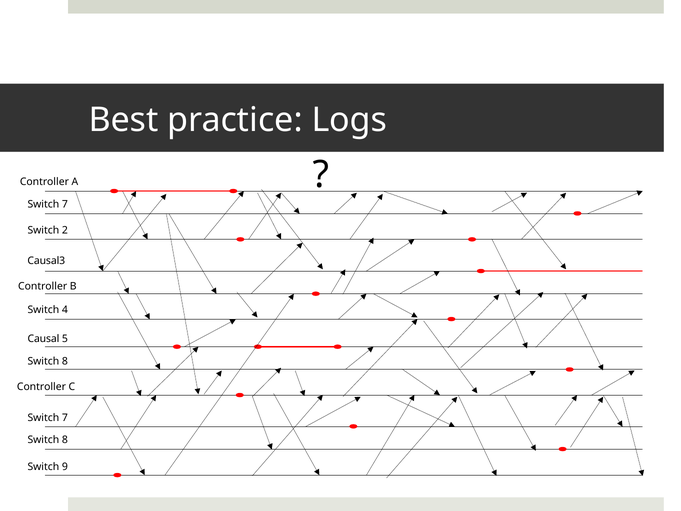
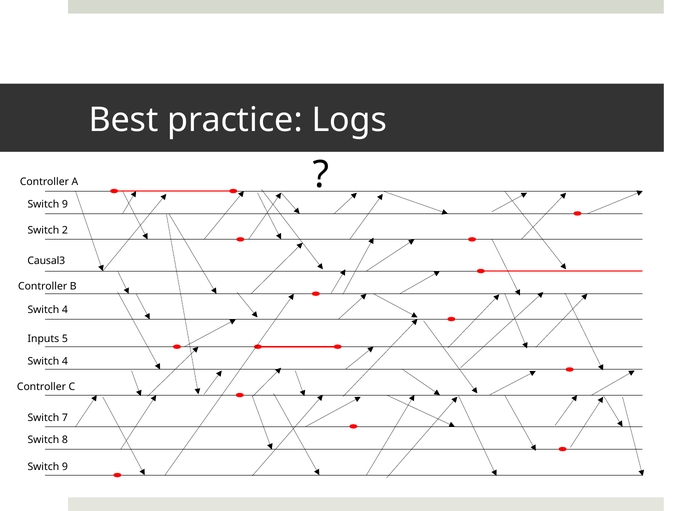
7 at (65, 204): 7 -> 9
Causal: Causal -> Inputs
8 at (65, 361): 8 -> 4
